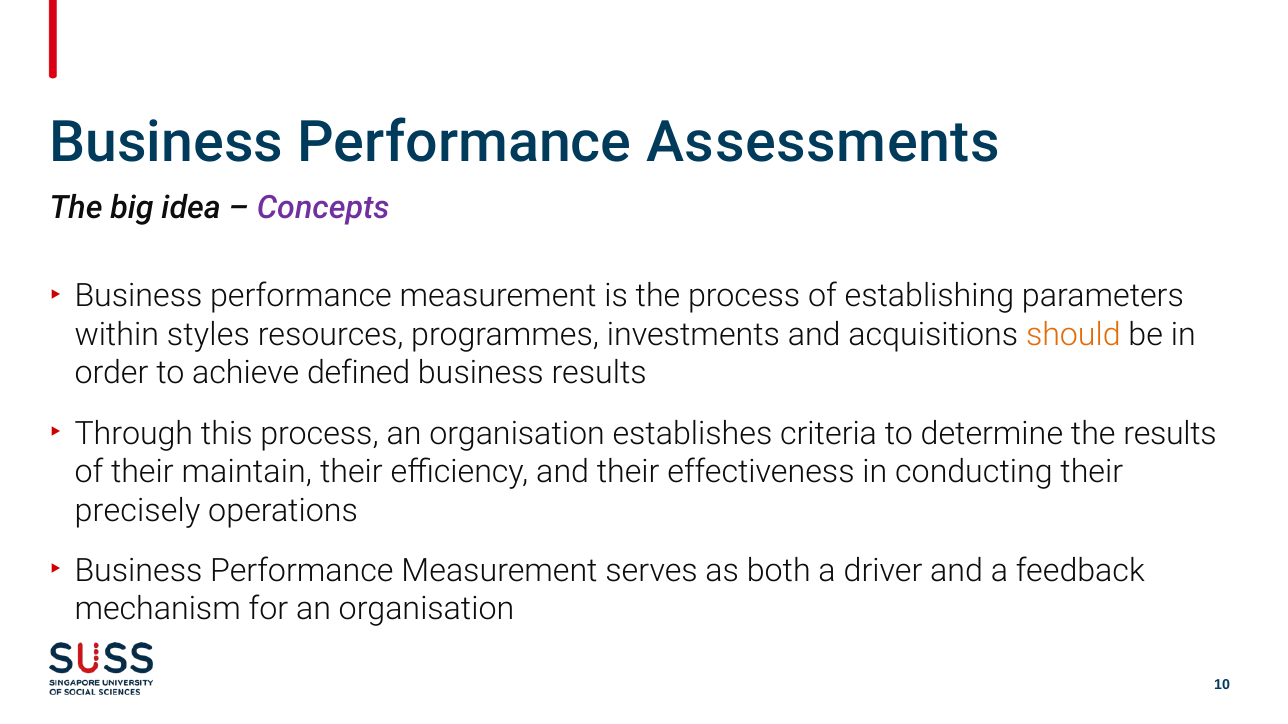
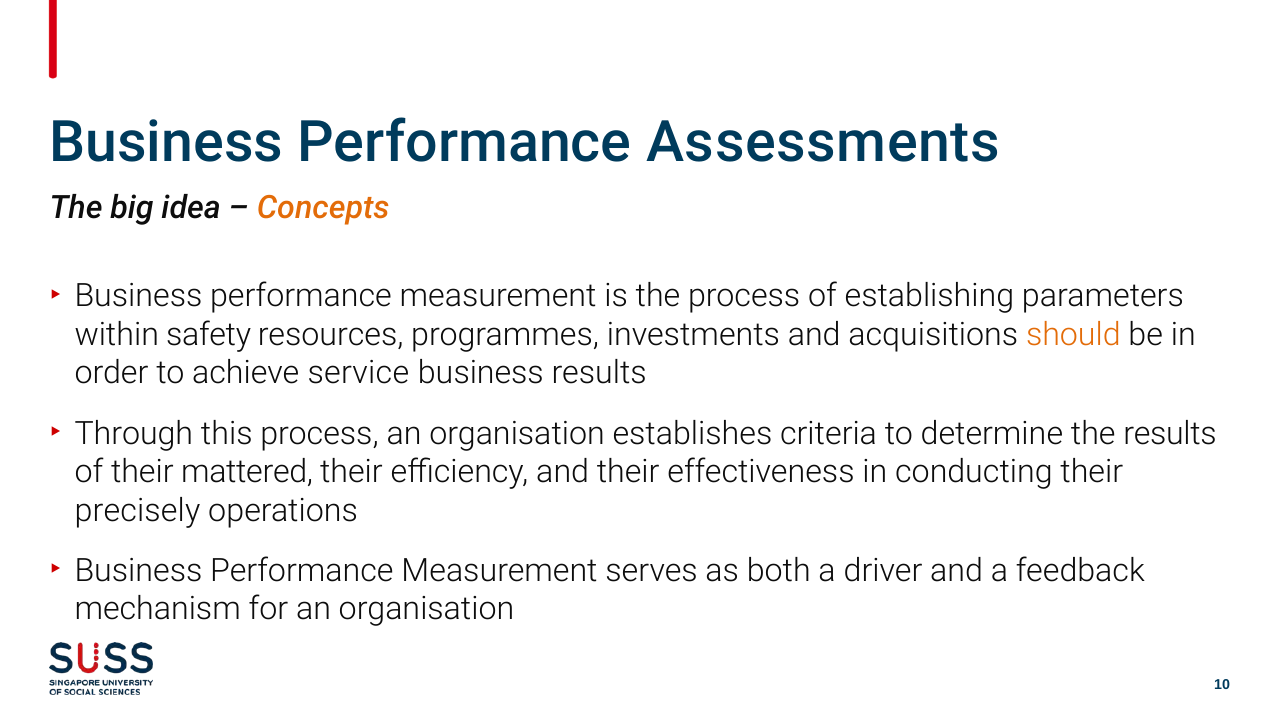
Concepts colour: purple -> orange
styles: styles -> safety
defined: defined -> service
maintain: maintain -> mattered
